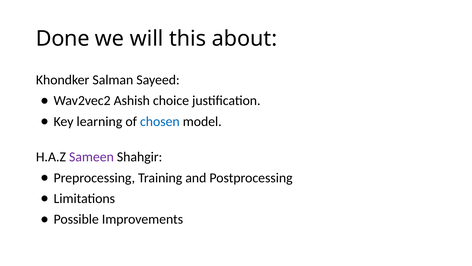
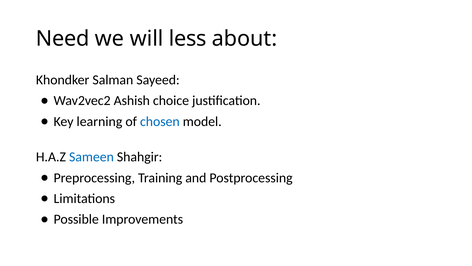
Done: Done -> Need
this: this -> less
Sameen colour: purple -> blue
